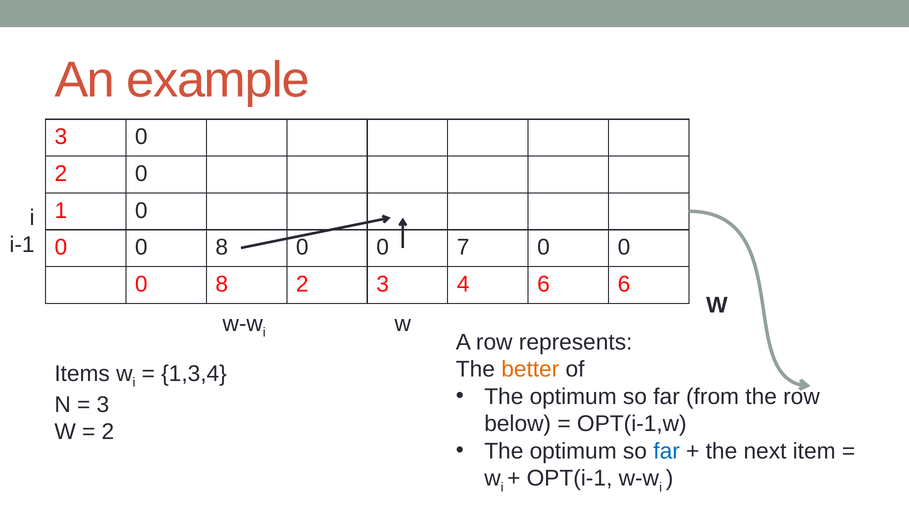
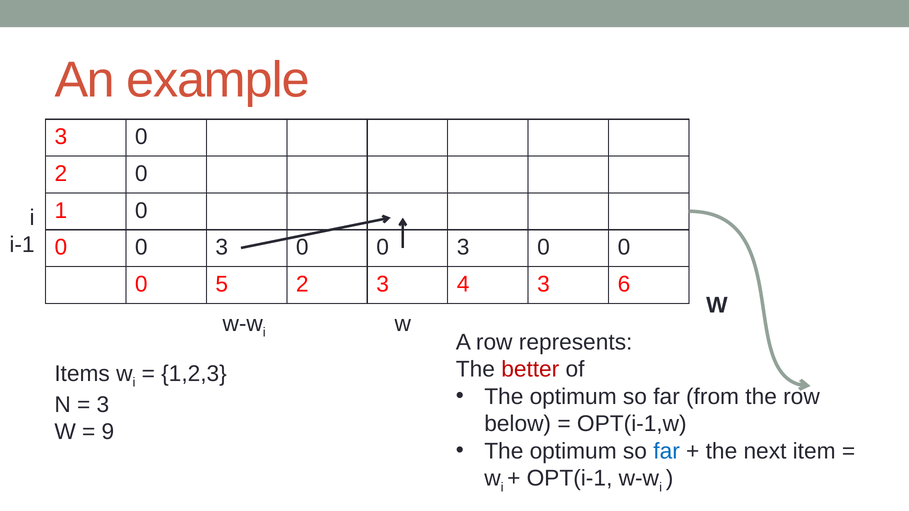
8 at (222, 248): 8 -> 3
7 at (463, 248): 7 -> 3
8 at (222, 284): 8 -> 5
4 6: 6 -> 3
better colour: orange -> red
1,3,4: 1,3,4 -> 1,2,3
2 at (108, 432): 2 -> 9
